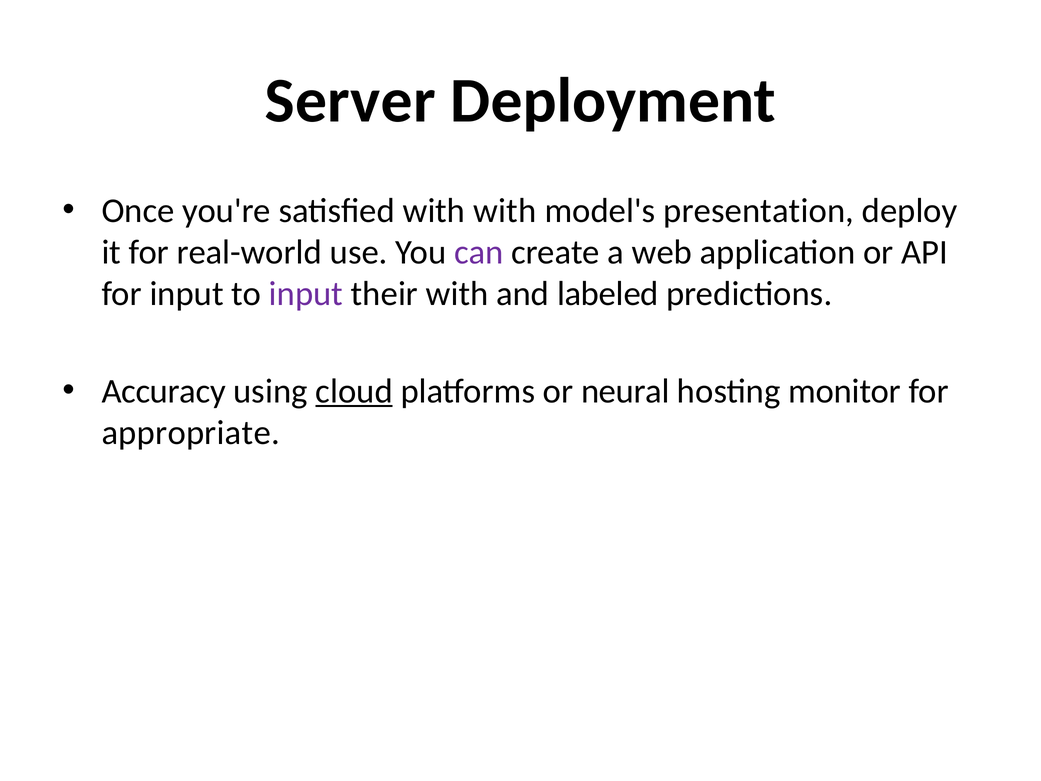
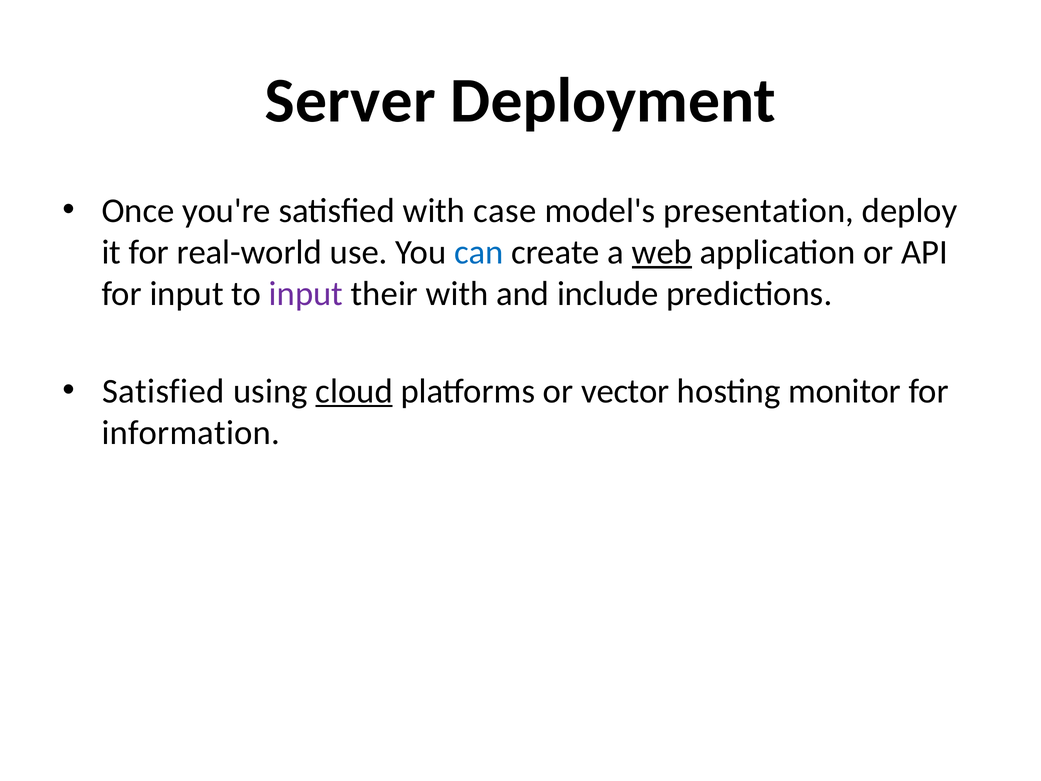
with with: with -> case
can colour: purple -> blue
web underline: none -> present
labeled: labeled -> include
Accuracy at (164, 391): Accuracy -> Satisfied
neural: neural -> vector
appropriate: appropriate -> information
